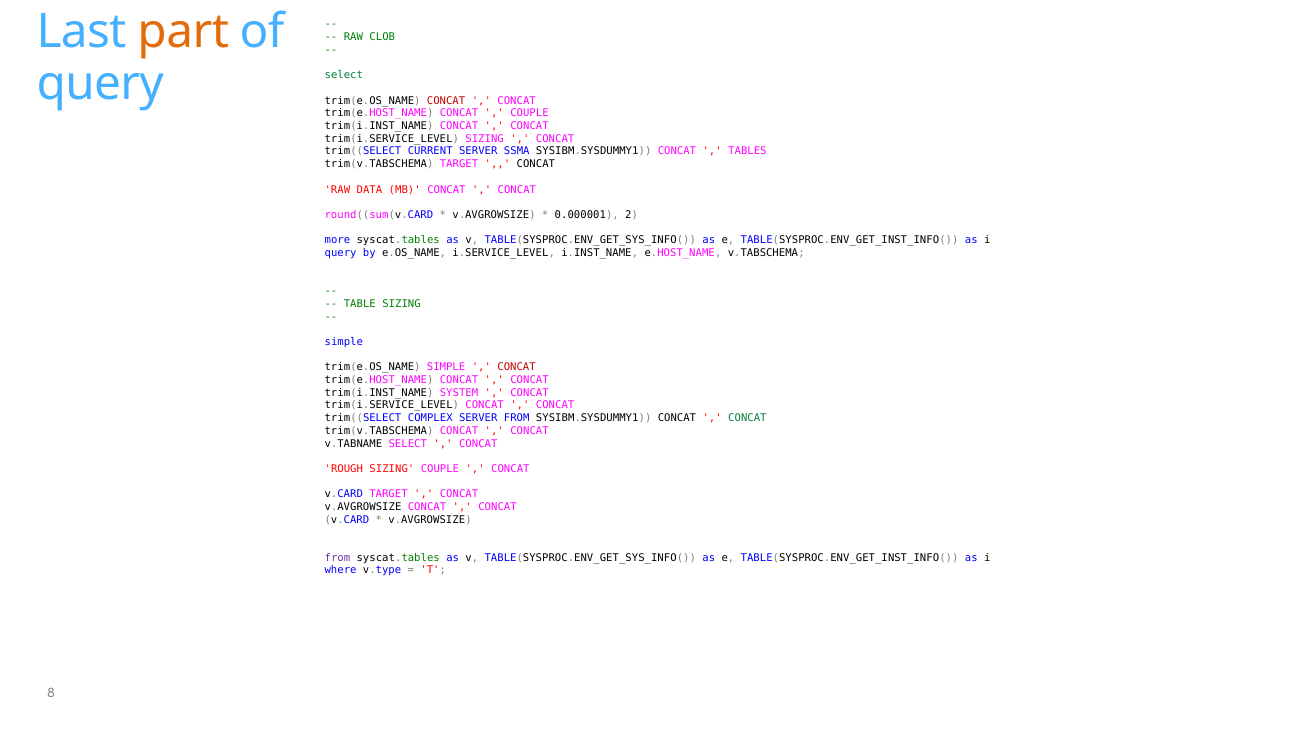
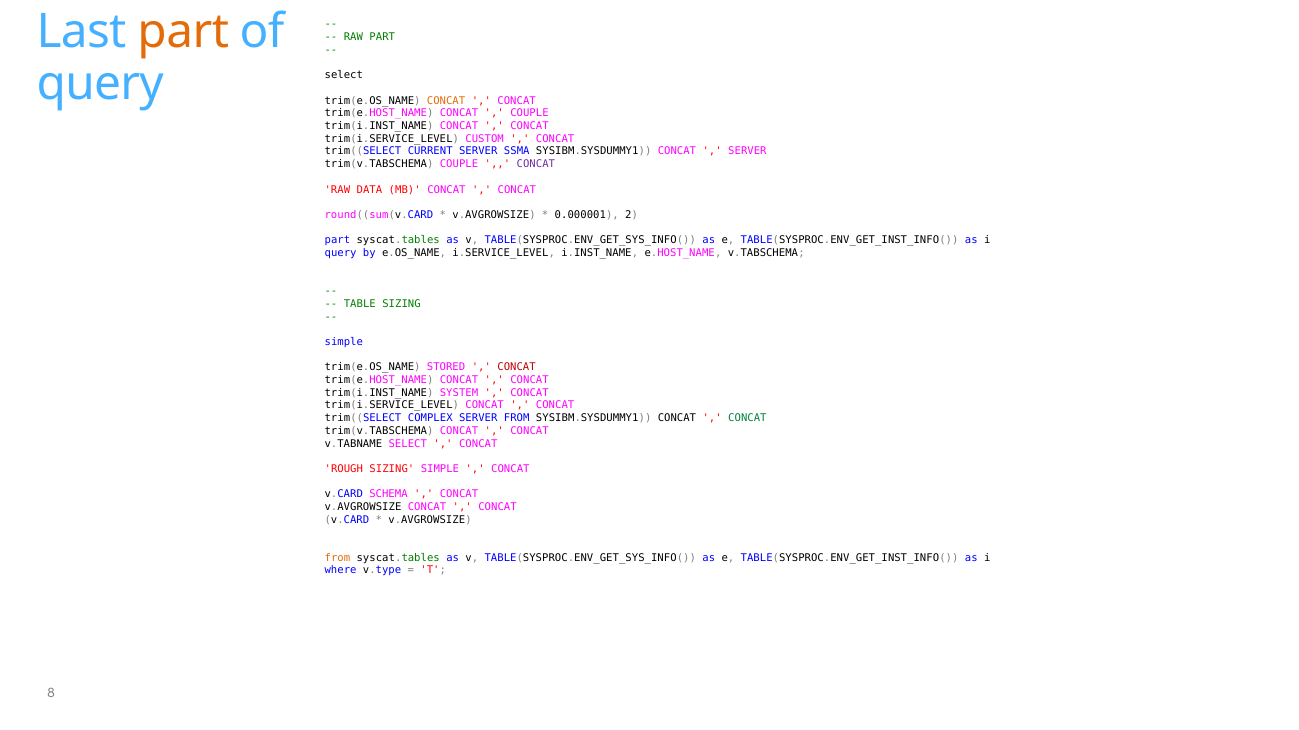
RAW CLOB: CLOB -> PART
select at (344, 75) colour: green -> black
CONCAT at (446, 101) colour: red -> orange
trim(i.SERVICE_LEVEL SIZING: SIZING -> CUSTOM
TABLES at (747, 152): TABLES -> SERVER
trim(v.TABSCHEMA TARGET: TARGET -> COUPLE
CONCAT at (536, 164) colour: black -> purple
more at (337, 241): more -> part
trim(e.OS_NAME SIMPLE: SIMPLE -> STORED
SIZING COUPLE: COUPLE -> SIMPLE
v.CARD TARGET: TARGET -> SCHEMA
from at (337, 558) colour: purple -> orange
